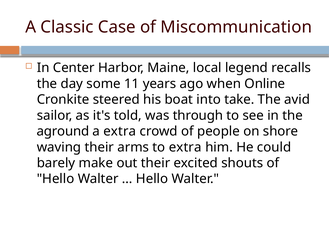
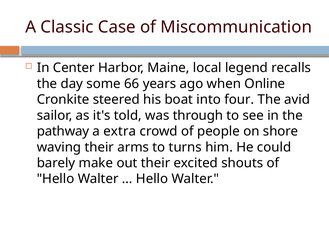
11: 11 -> 66
take: take -> four
aground: aground -> pathway
to extra: extra -> turns
